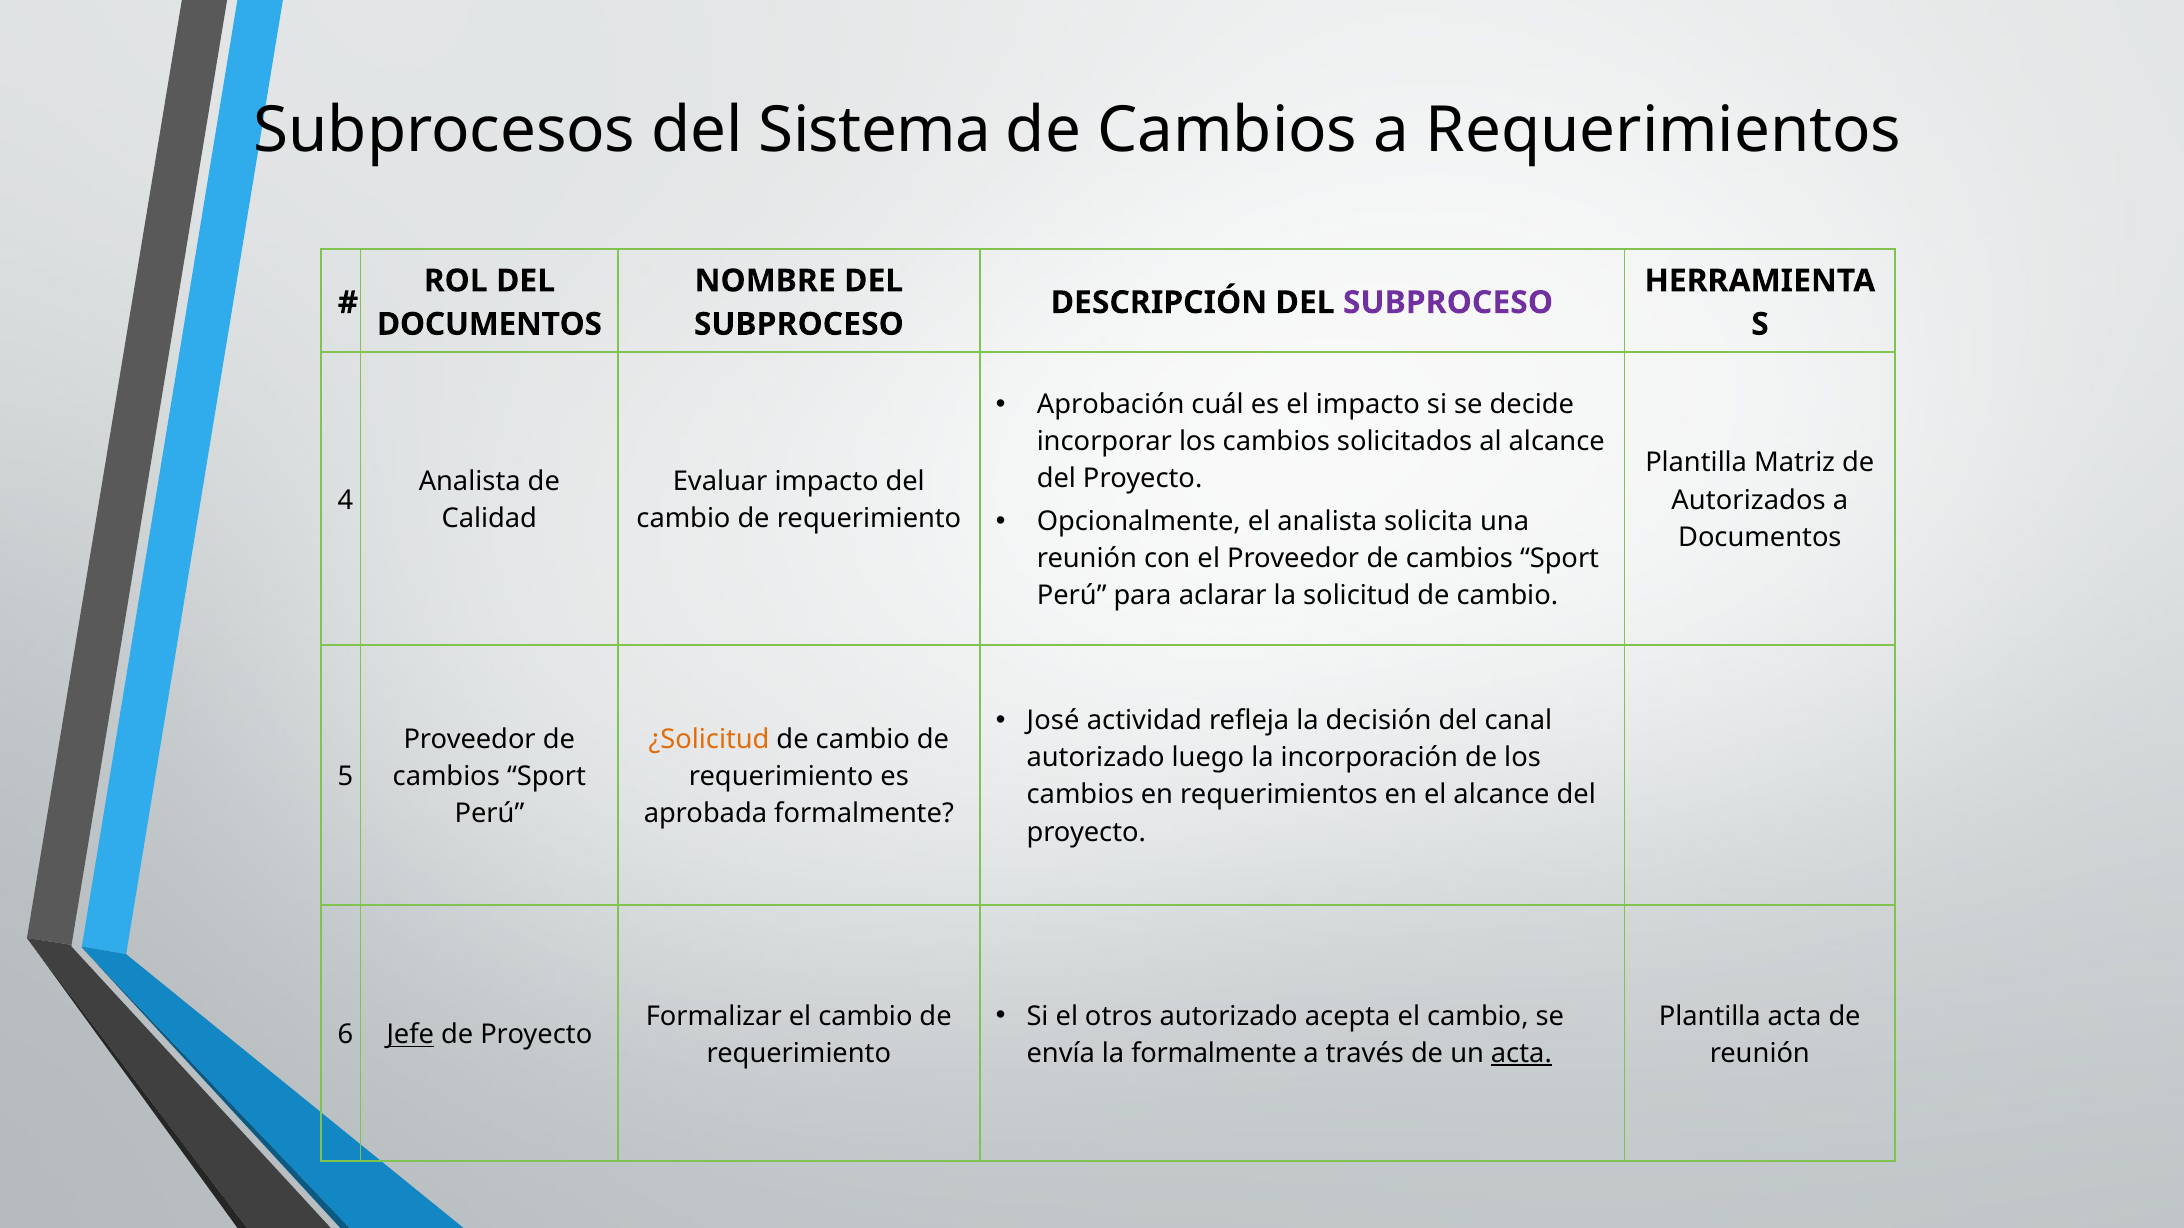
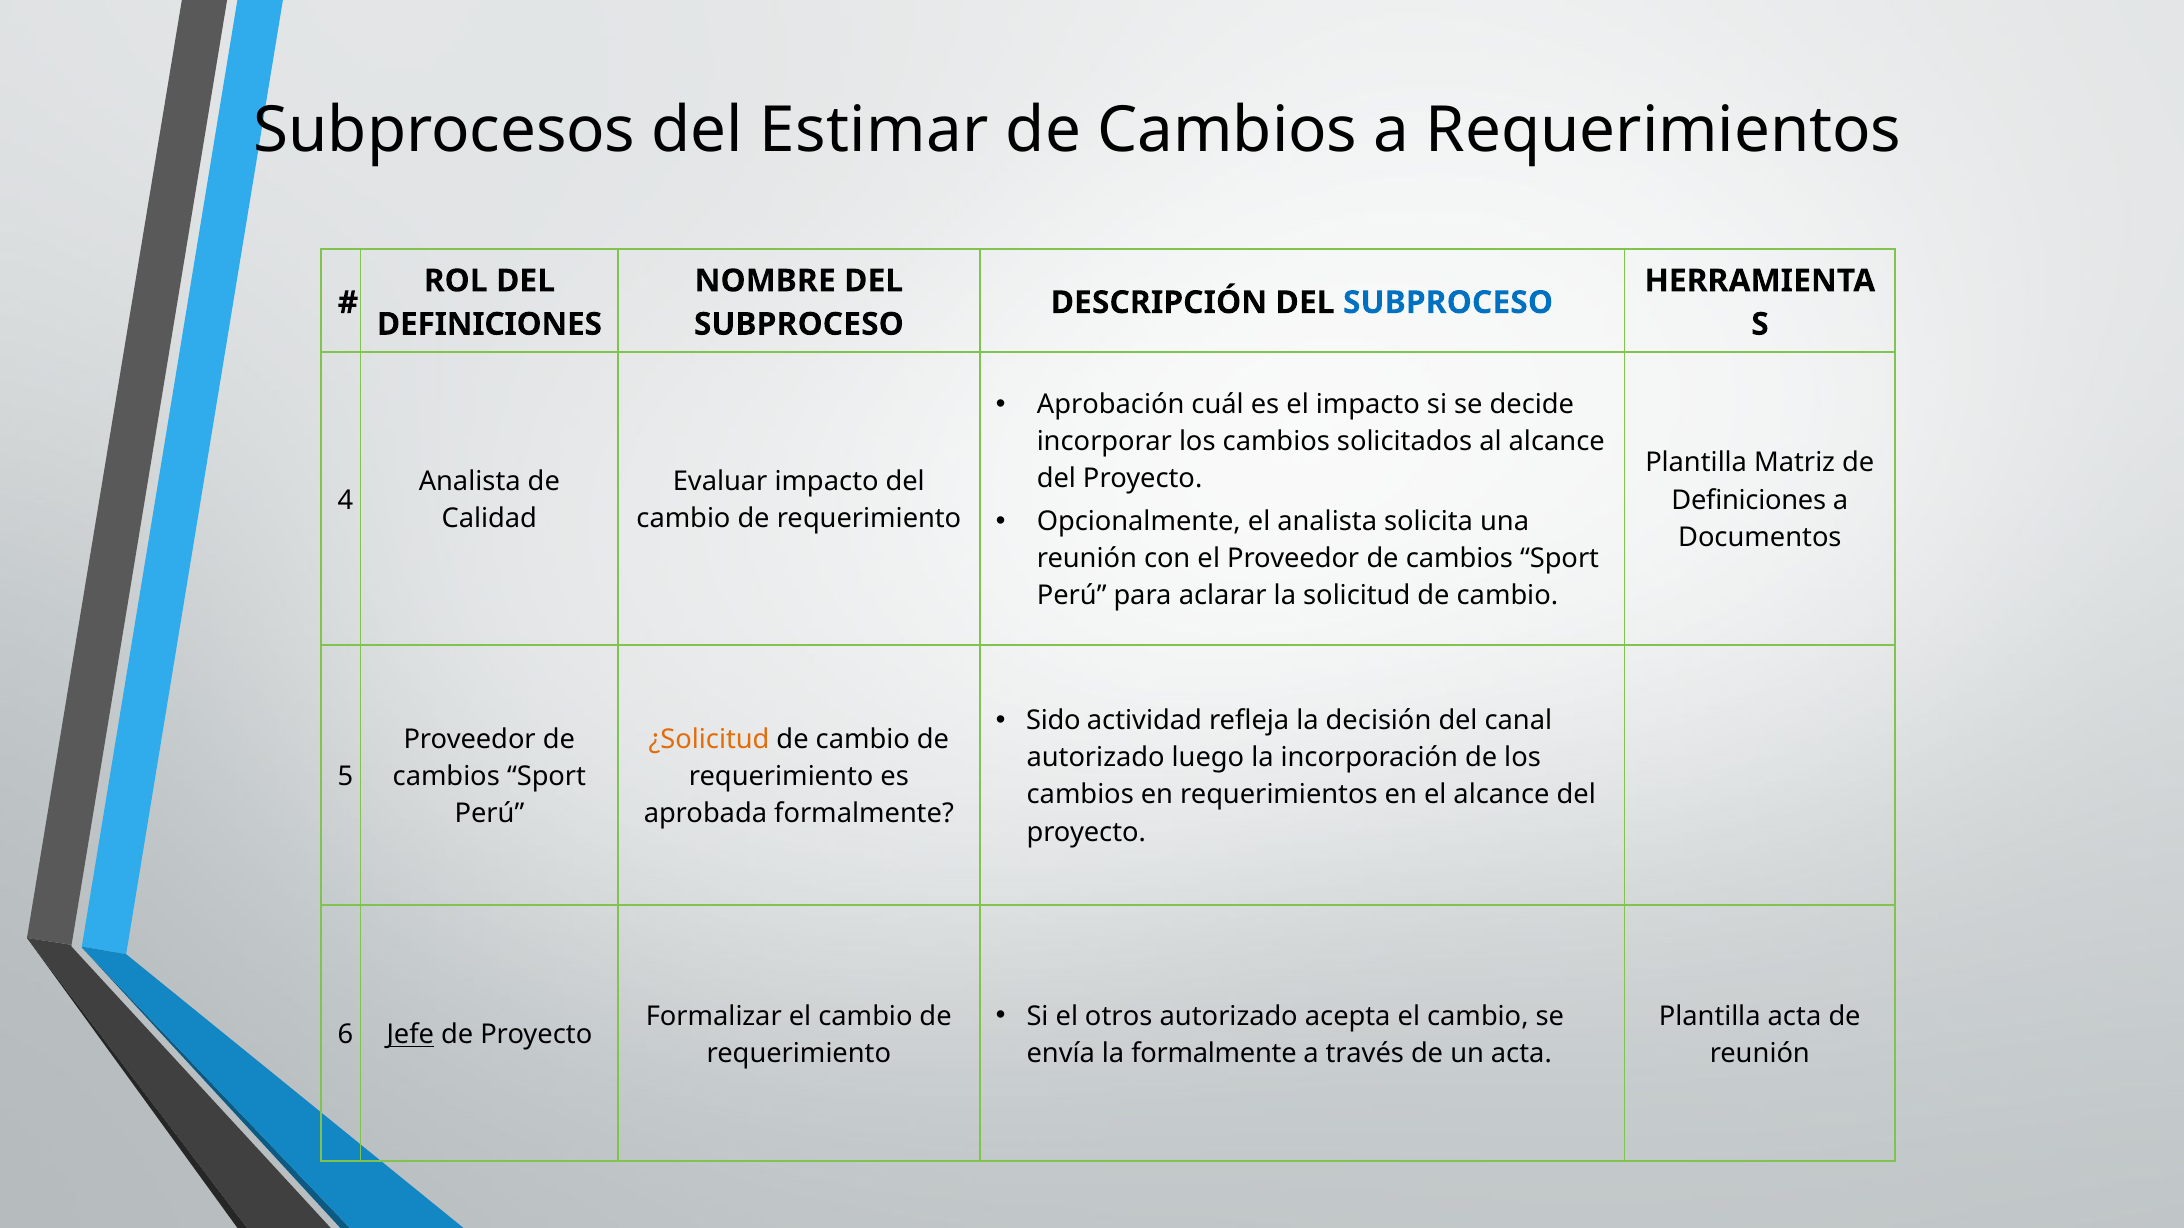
Sistema: Sistema -> Estimar
SUBPROCESO at (1448, 303) colour: purple -> blue
DOCUMENTOS at (489, 324): DOCUMENTOS -> DEFINICIONES
Autorizados at (1749, 500): Autorizados -> Definiciones
José: José -> Sido
acta at (1521, 1054) underline: present -> none
